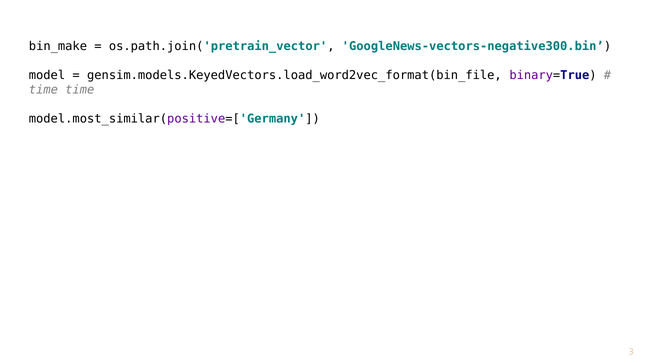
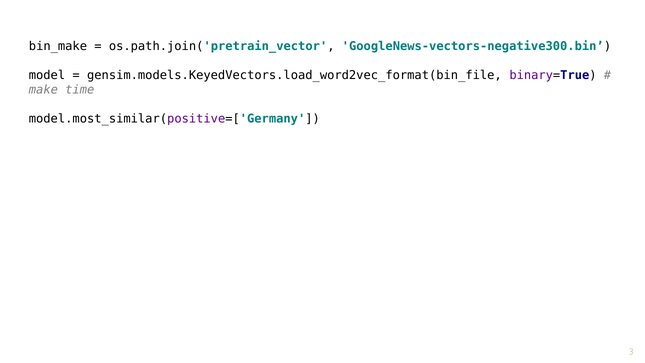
time at (43, 90): time -> make
